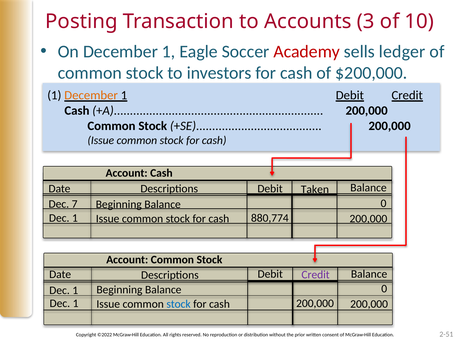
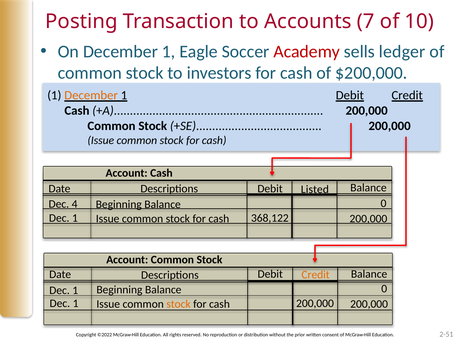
3: 3 -> 7
Taken: Taken -> Listed
7: 7 -> 4
880,774: 880,774 -> 368,122
Credit at (316, 275) colour: purple -> orange
stock at (179, 304) colour: blue -> orange
